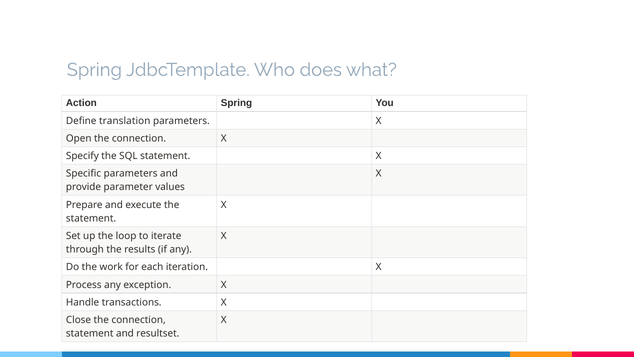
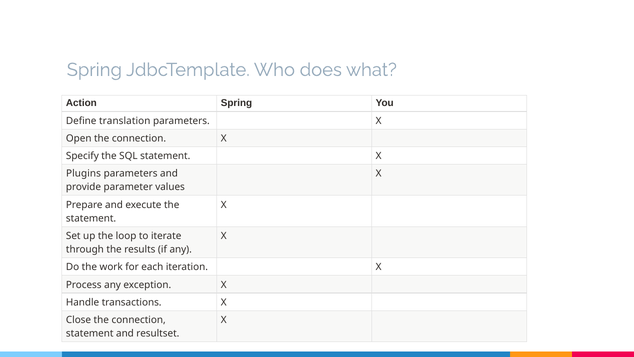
Specific: Specific -> Plugins
